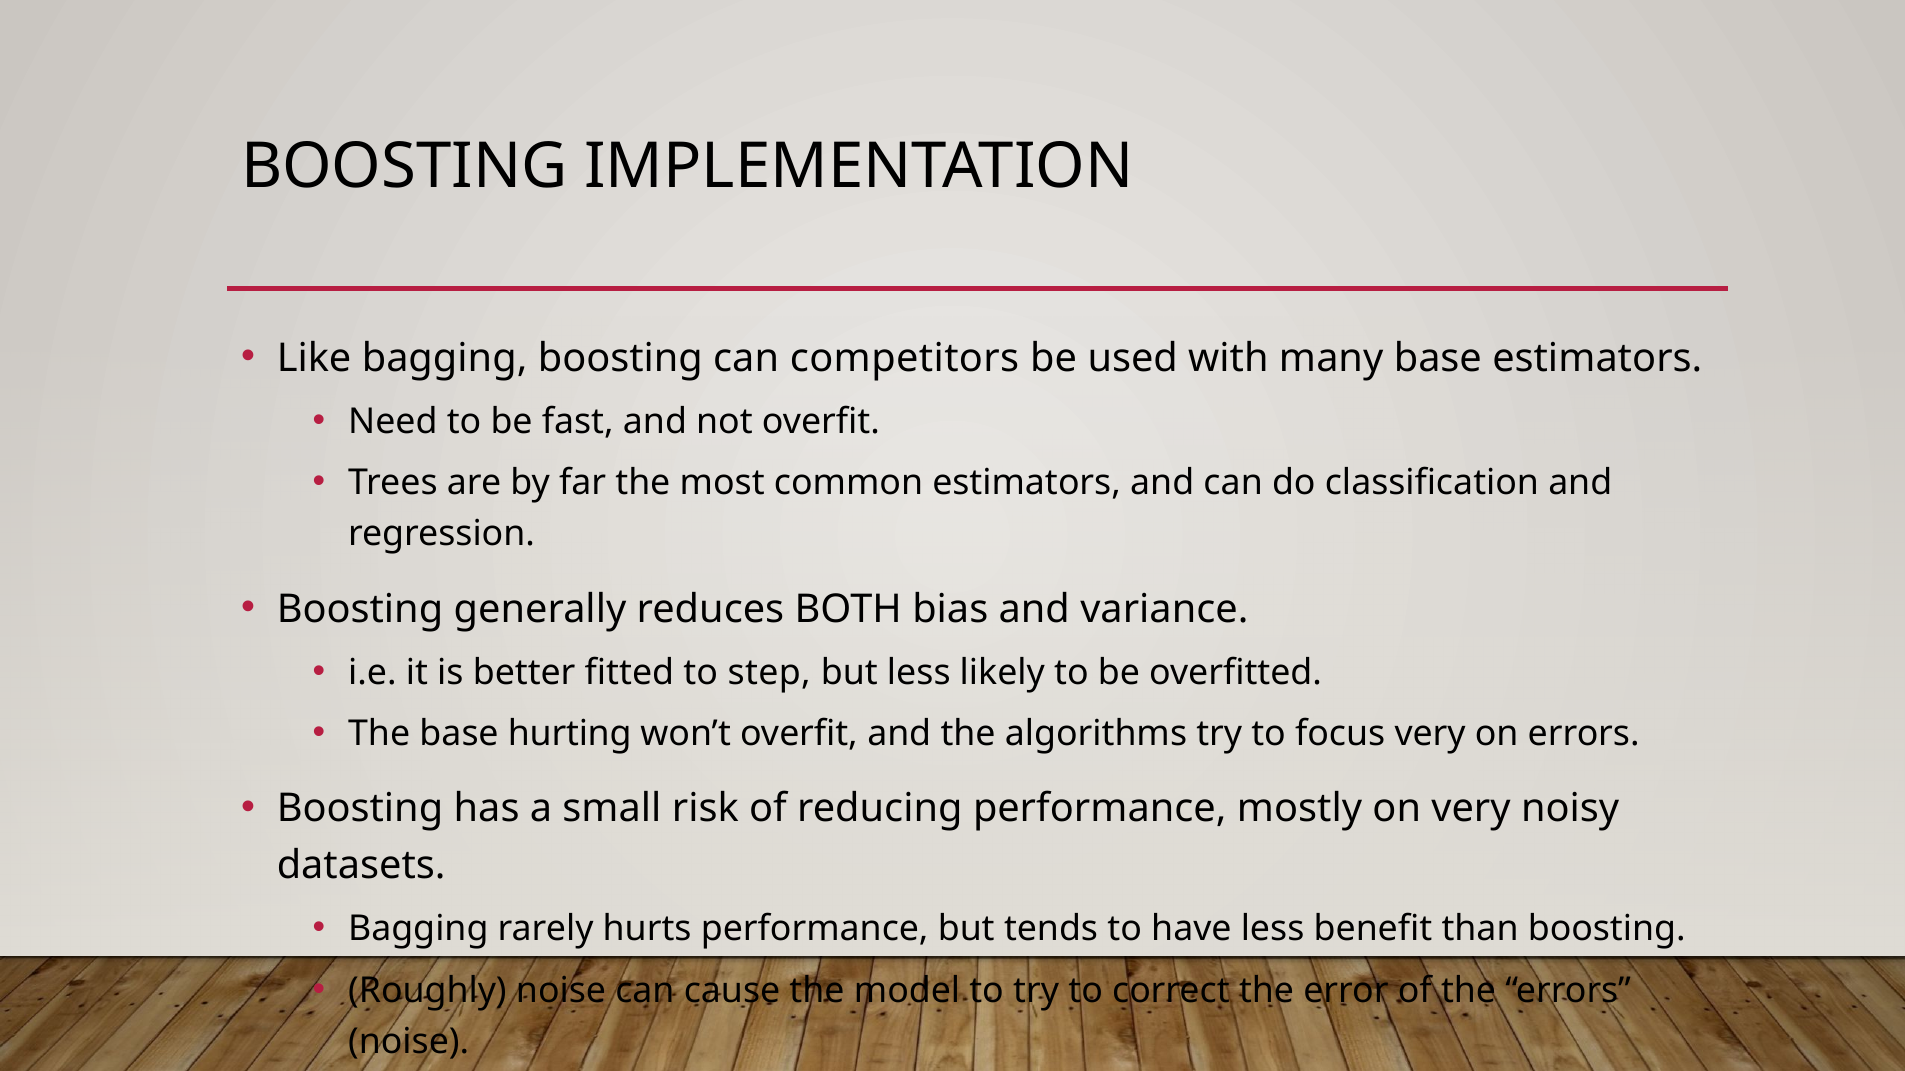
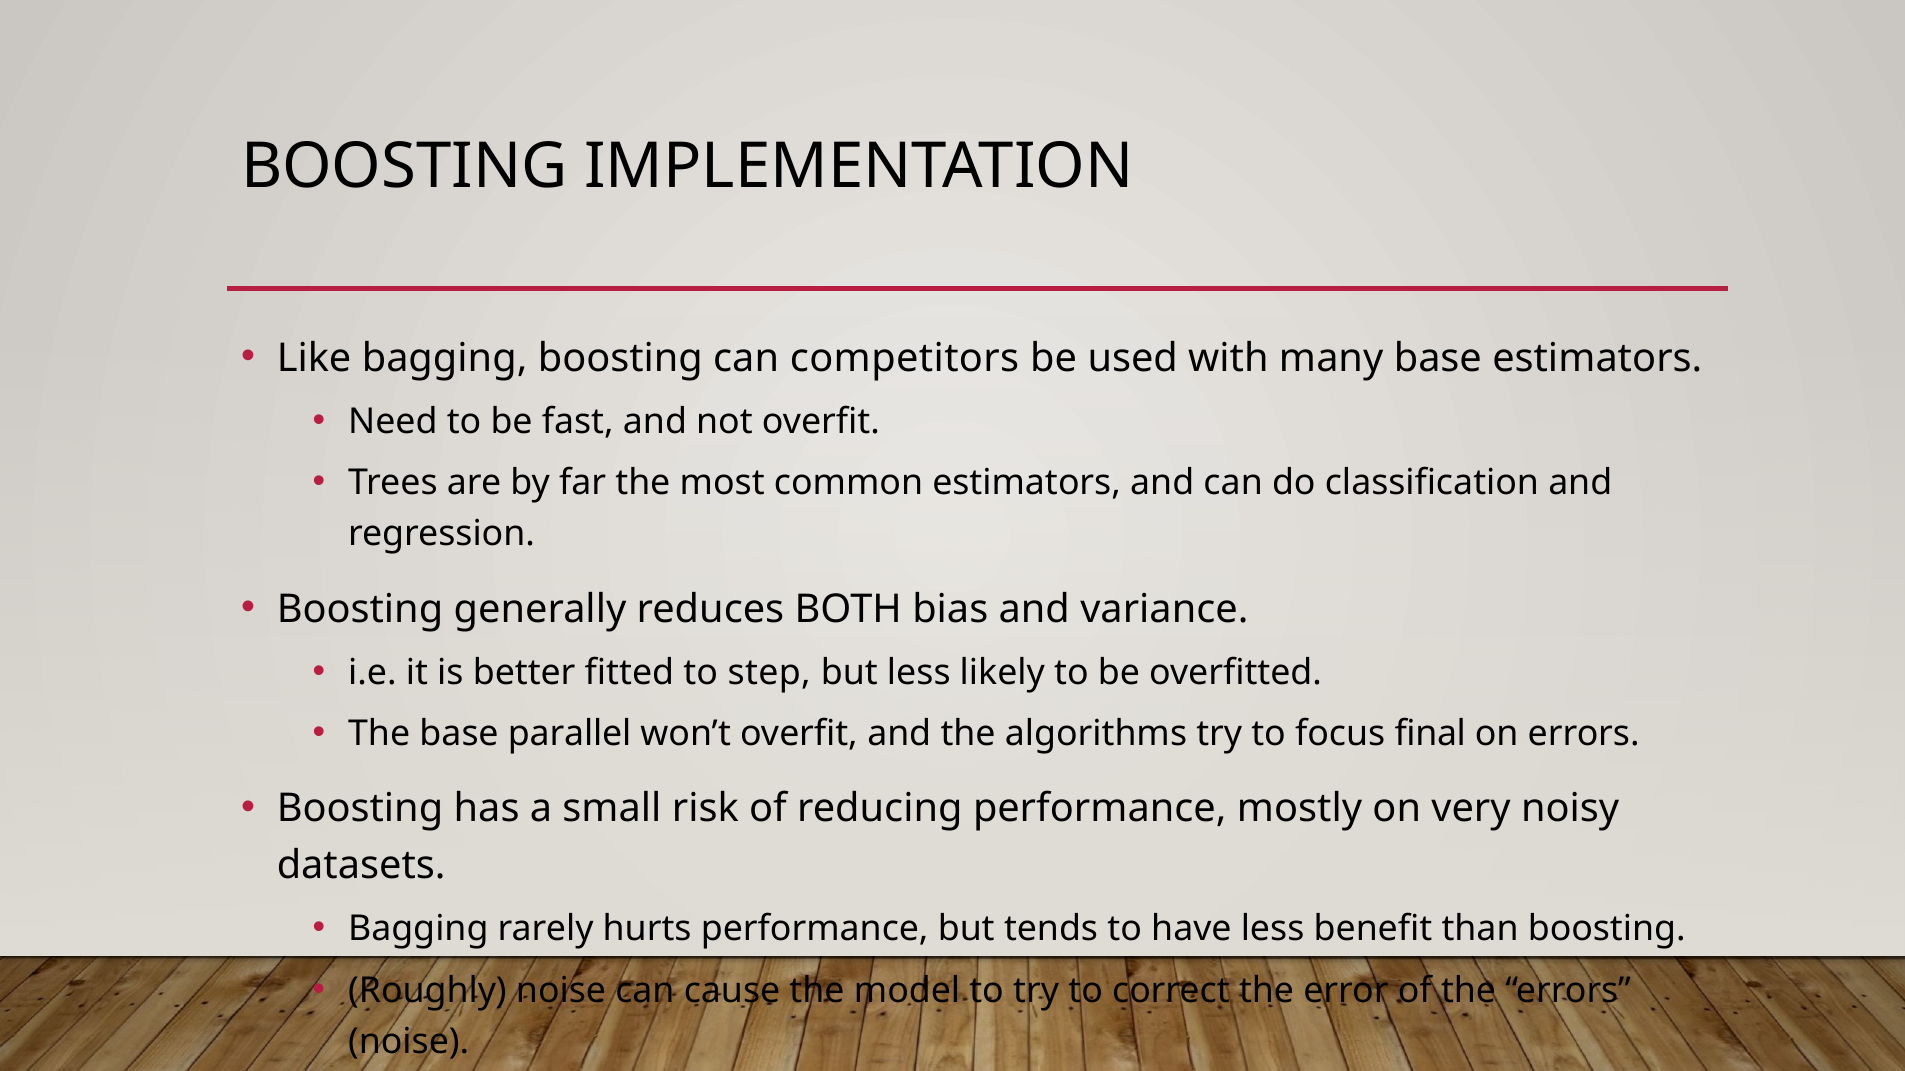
hurting: hurting -> parallel
focus very: very -> final
